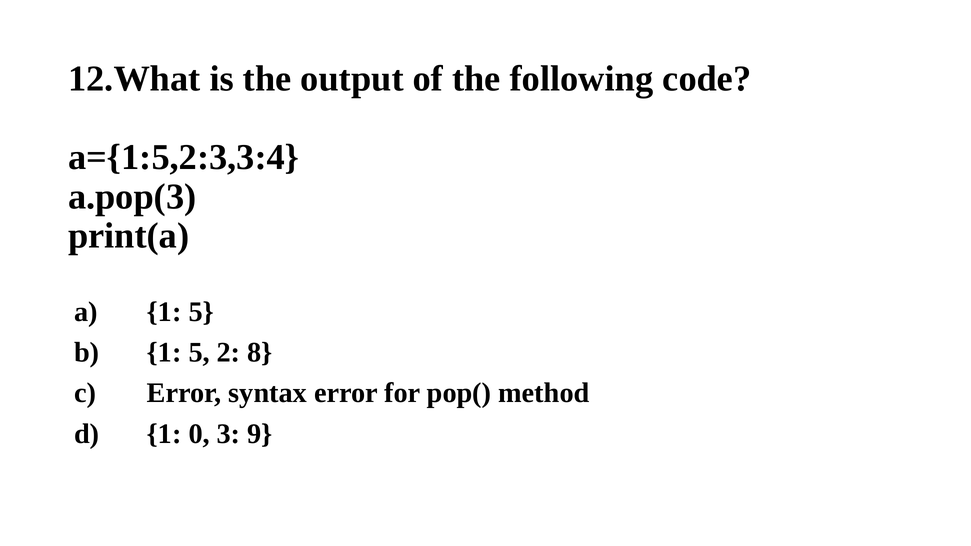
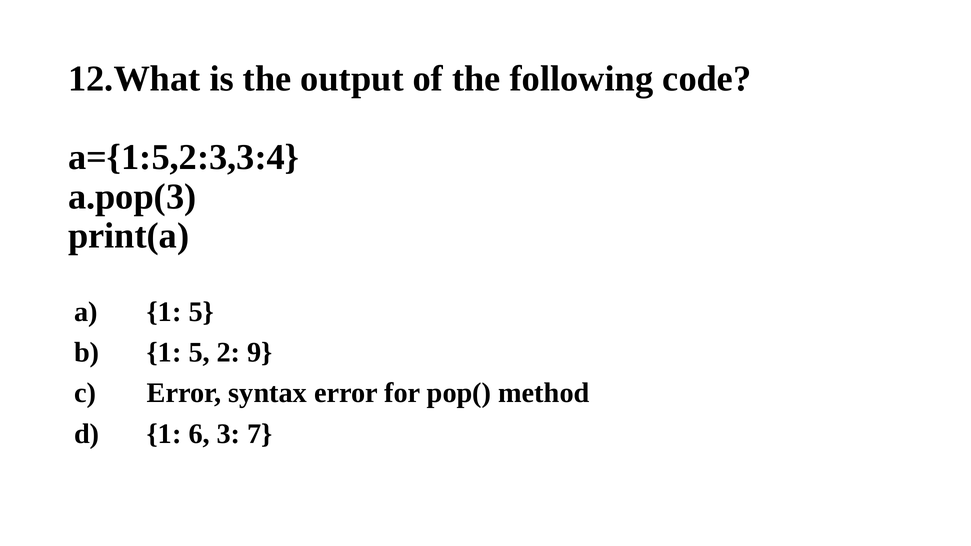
8: 8 -> 9
0: 0 -> 6
9: 9 -> 7
